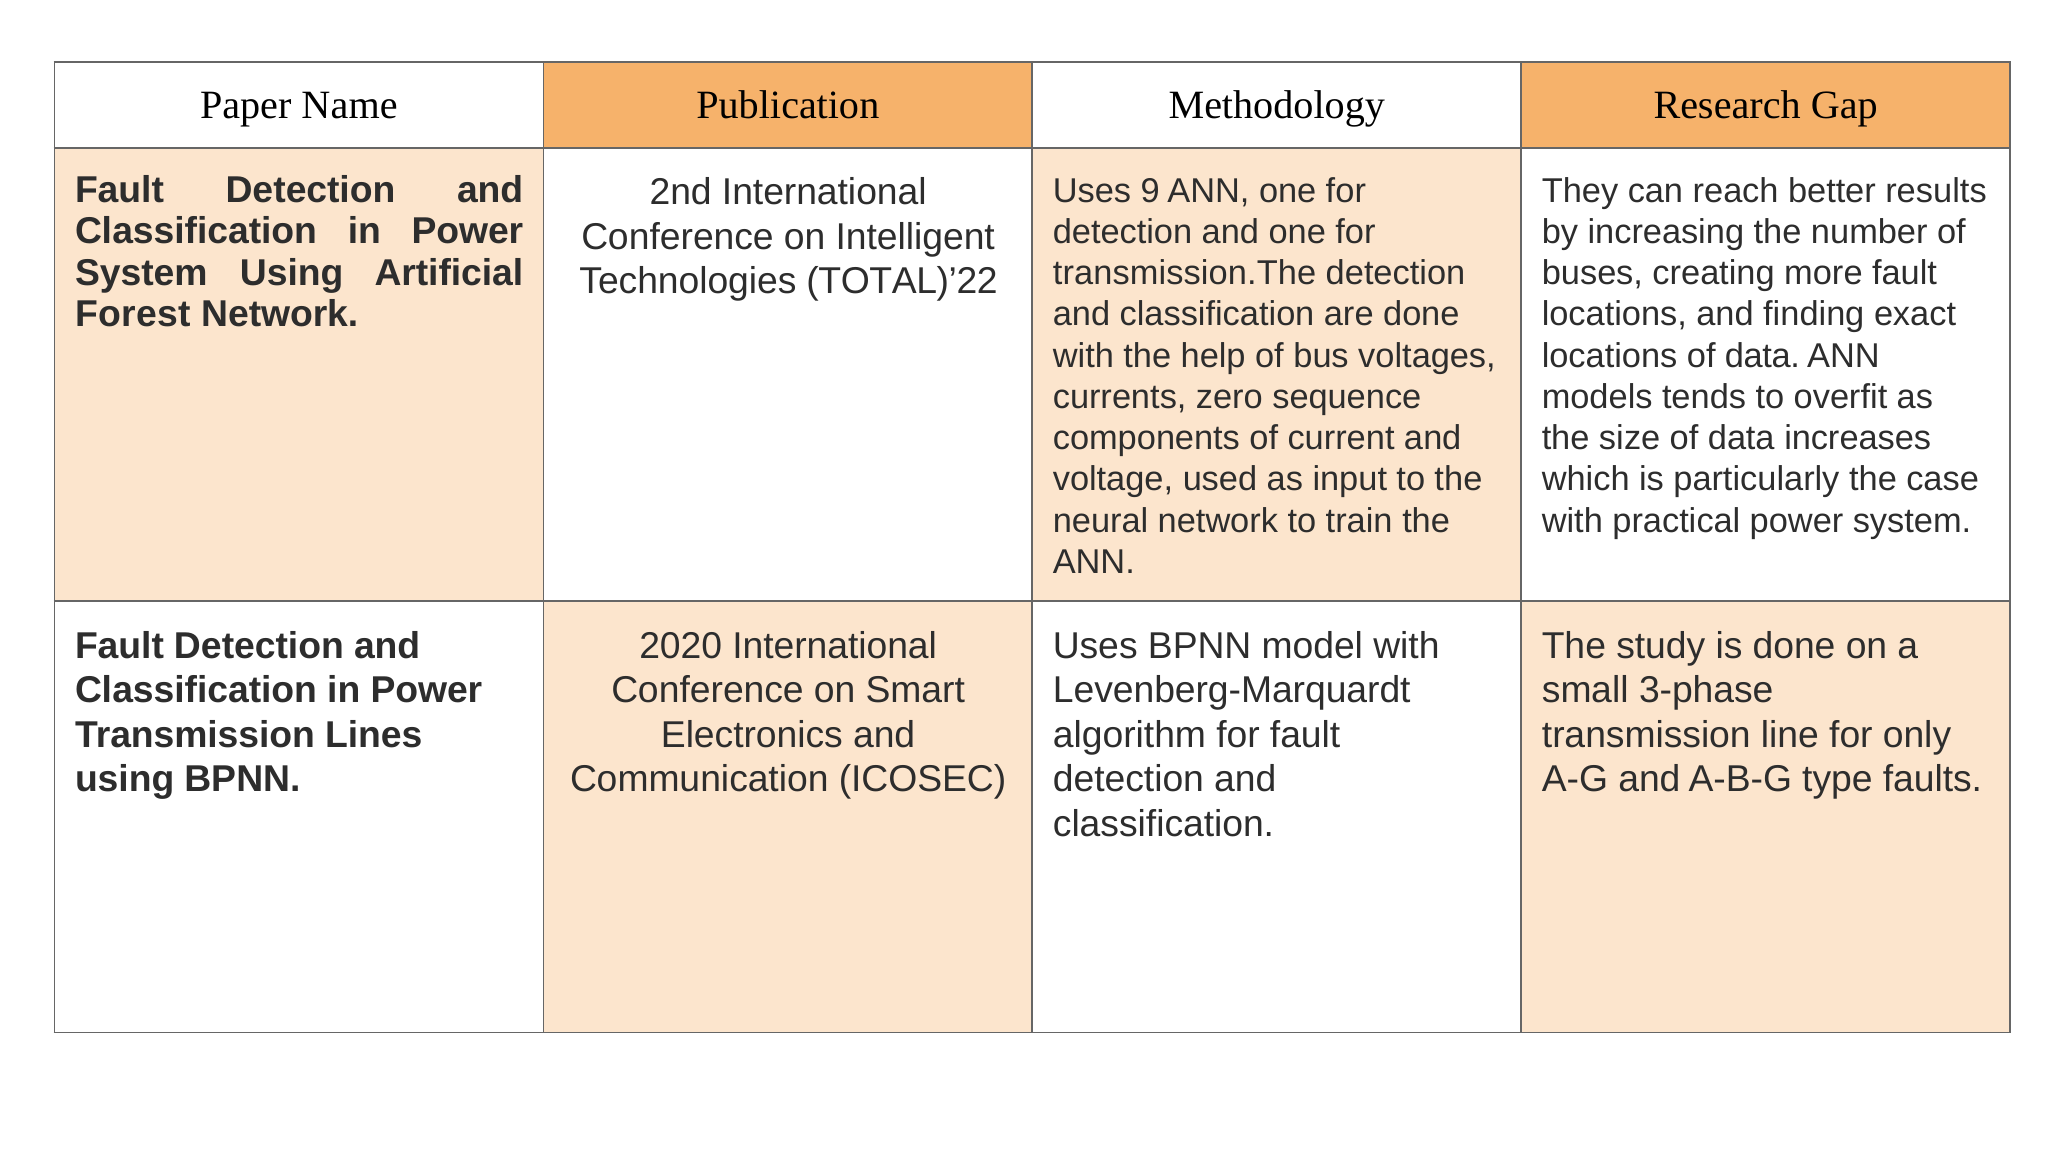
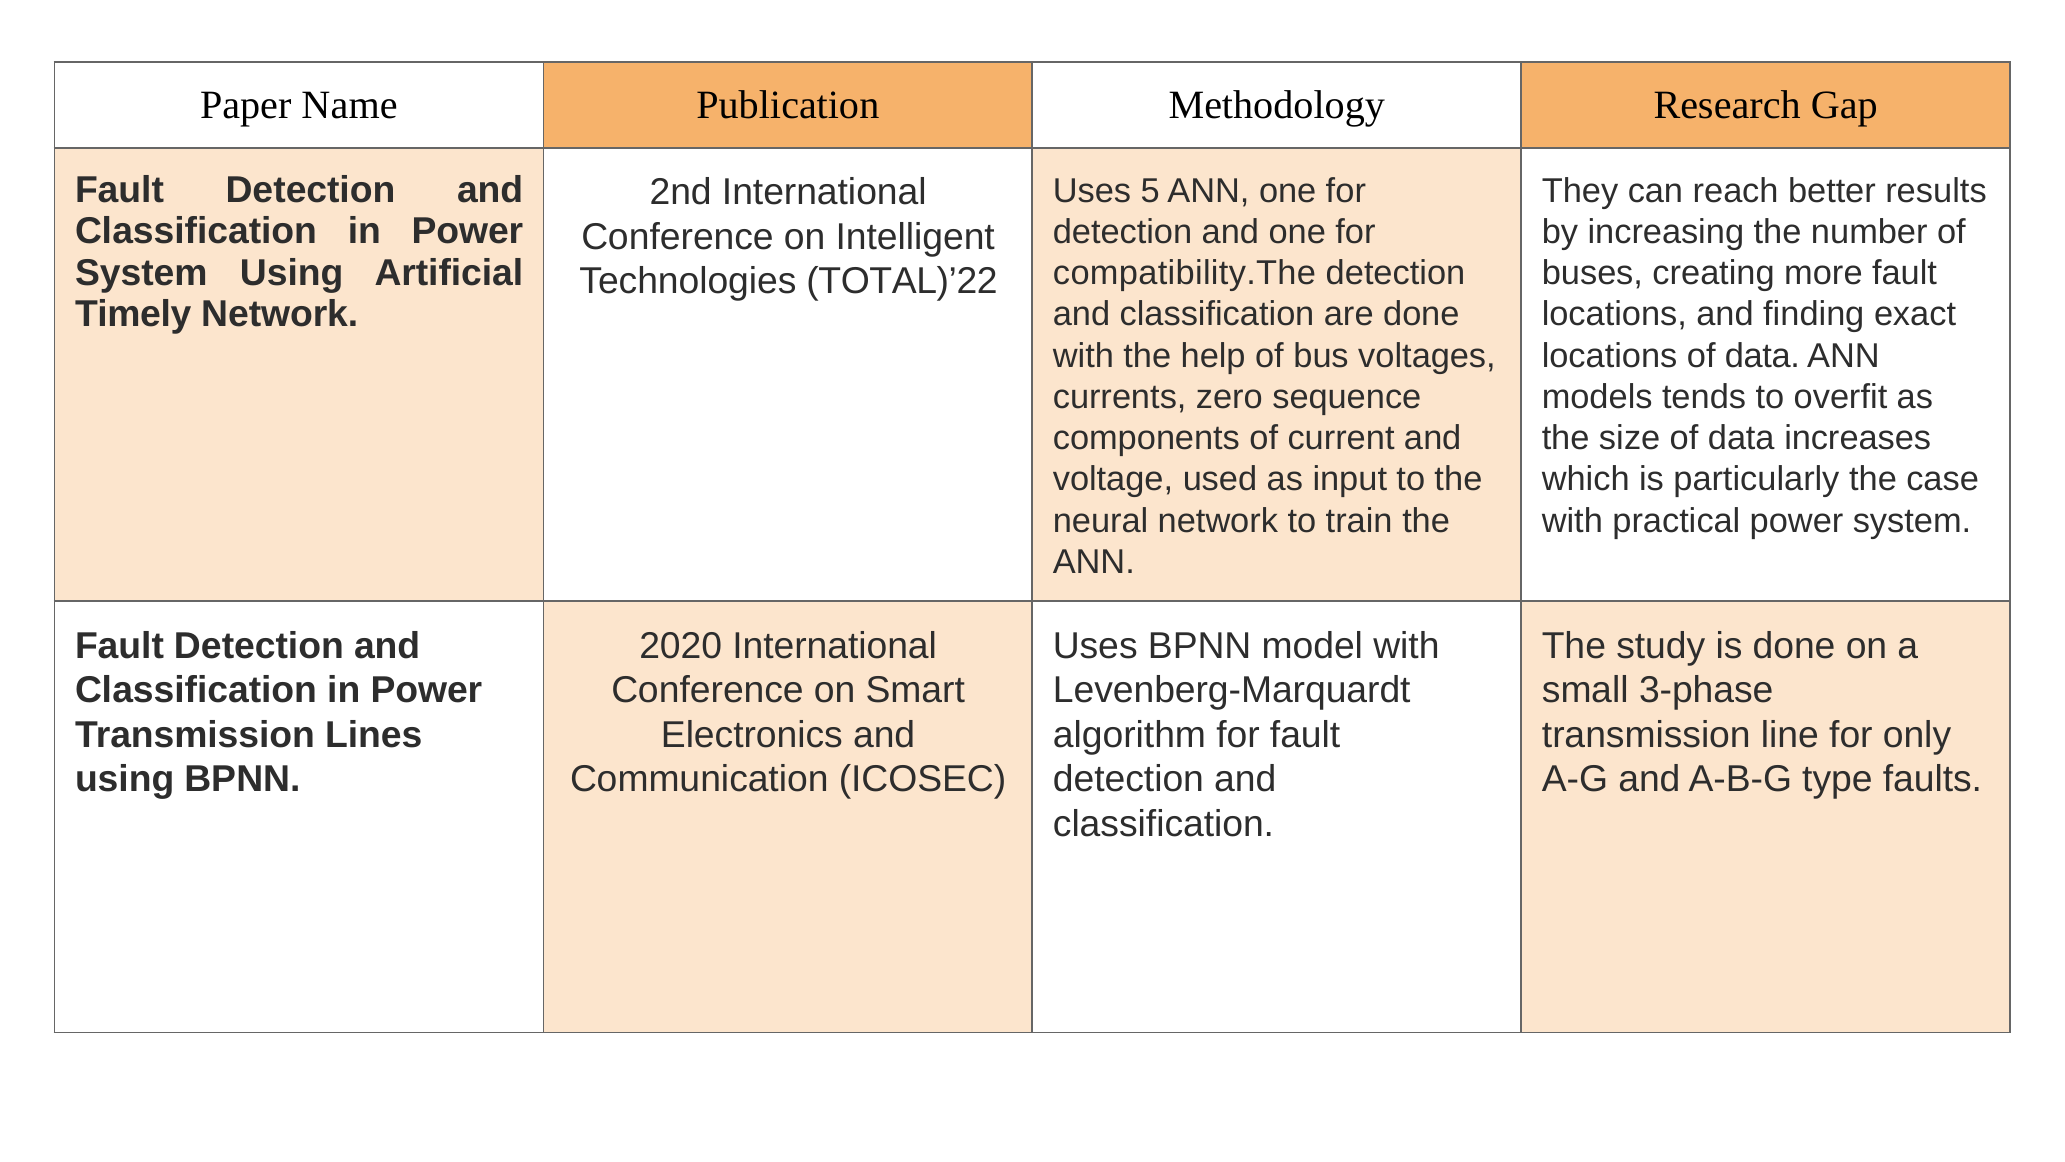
9: 9 -> 5
transmission.The: transmission.The -> compatibility.The
Forest: Forest -> Timely
